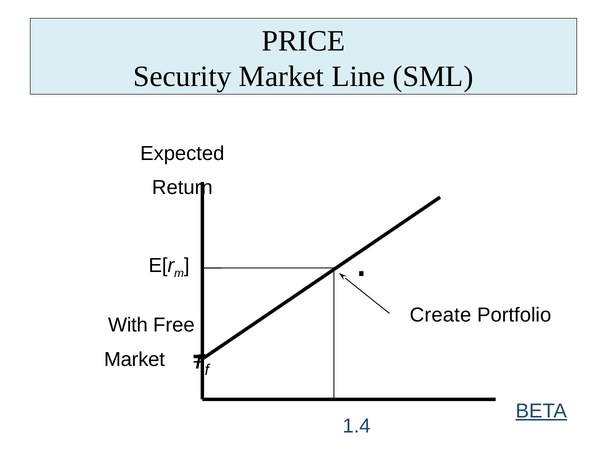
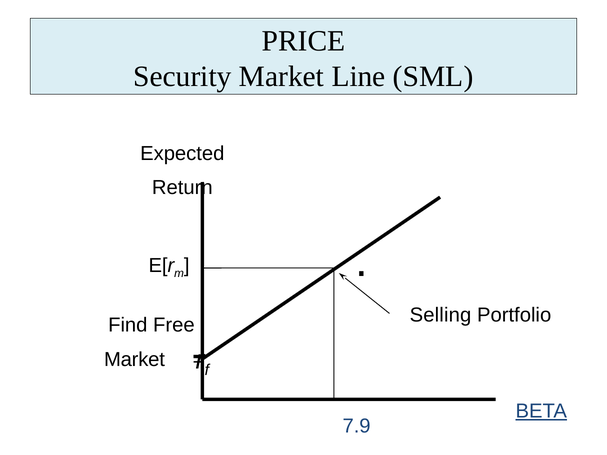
Create: Create -> Selling
With: With -> Find
1.4: 1.4 -> 7.9
